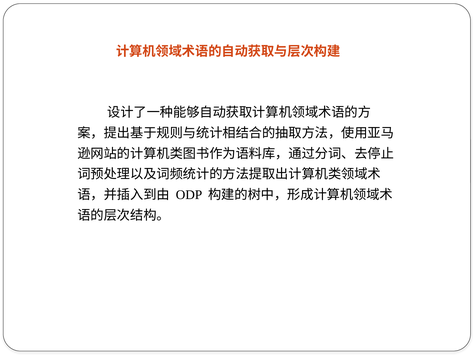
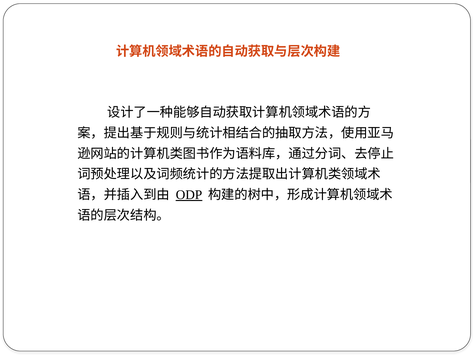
ODP underline: none -> present
